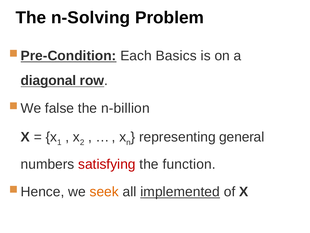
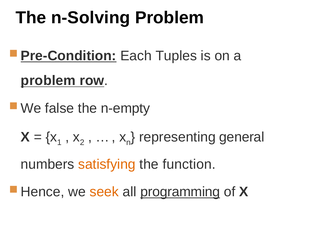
Basics: Basics -> Tuples
diagonal at (48, 81): diagonal -> problem
n-billion: n-billion -> n-empty
satisfying colour: red -> orange
implemented: implemented -> programming
